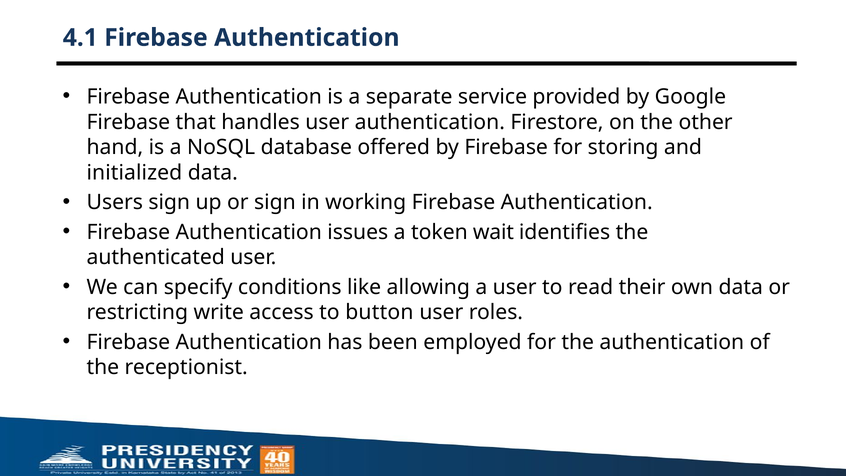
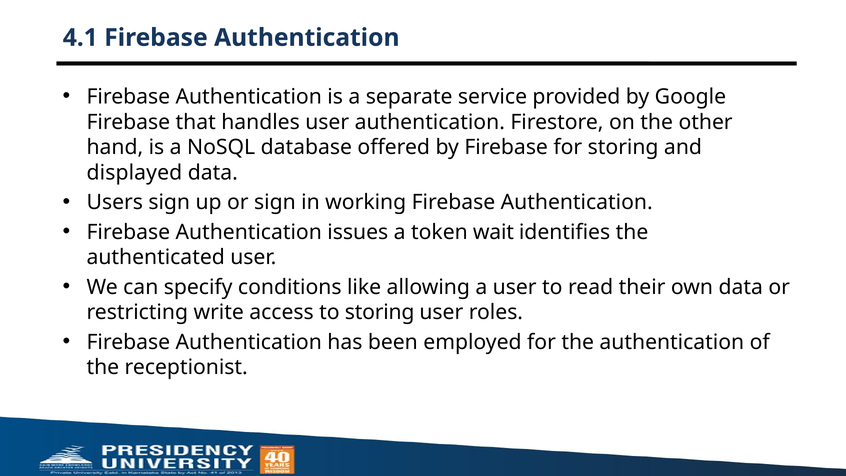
initialized: initialized -> displayed
to button: button -> storing
